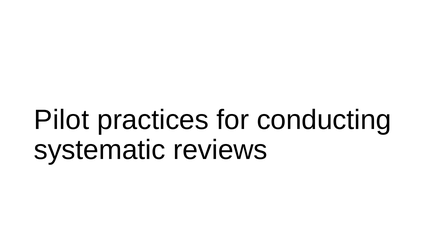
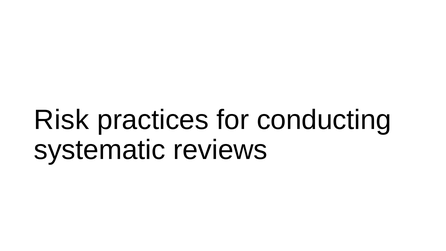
Pilot: Pilot -> Risk
